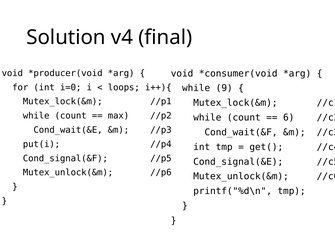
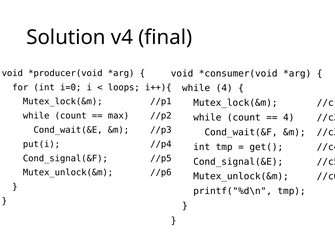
while 9: 9 -> 4
6 at (289, 118): 6 -> 4
